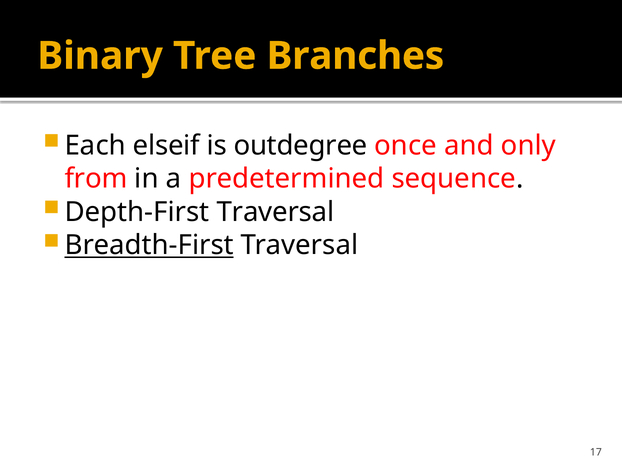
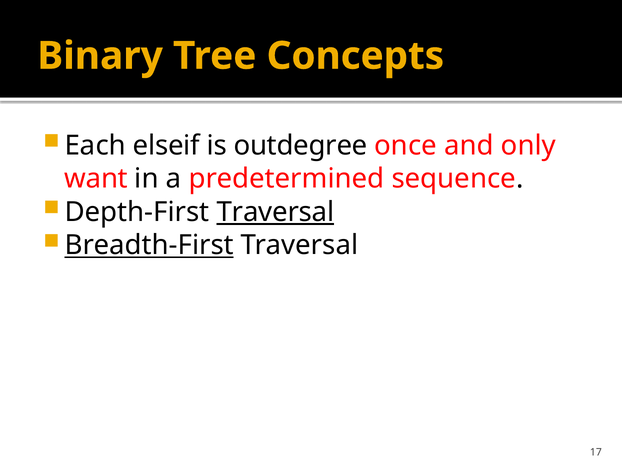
Branches: Branches -> Concepts
from: from -> want
Traversal at (275, 212) underline: none -> present
